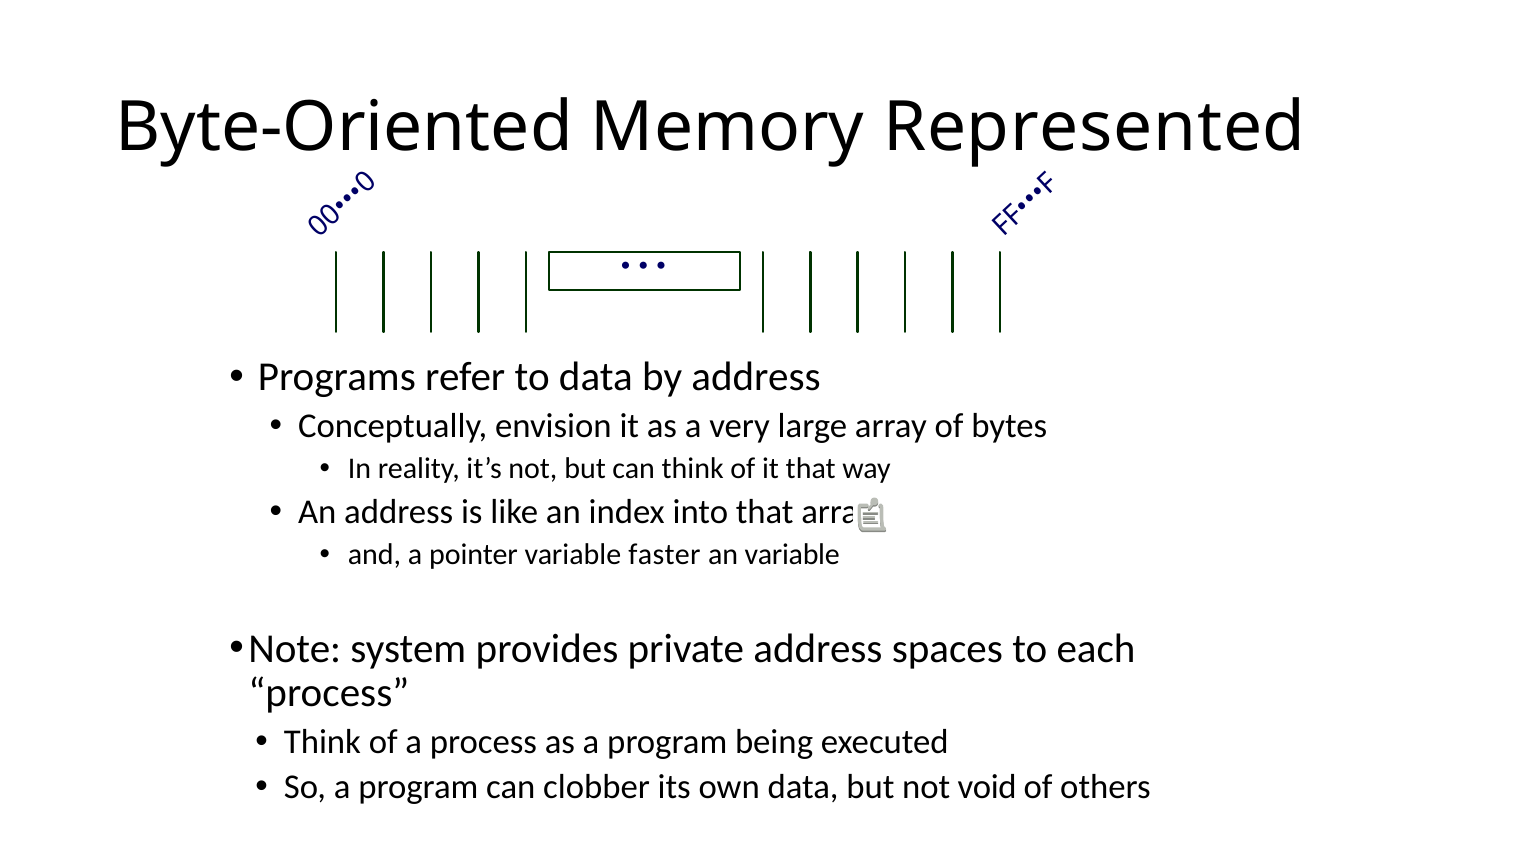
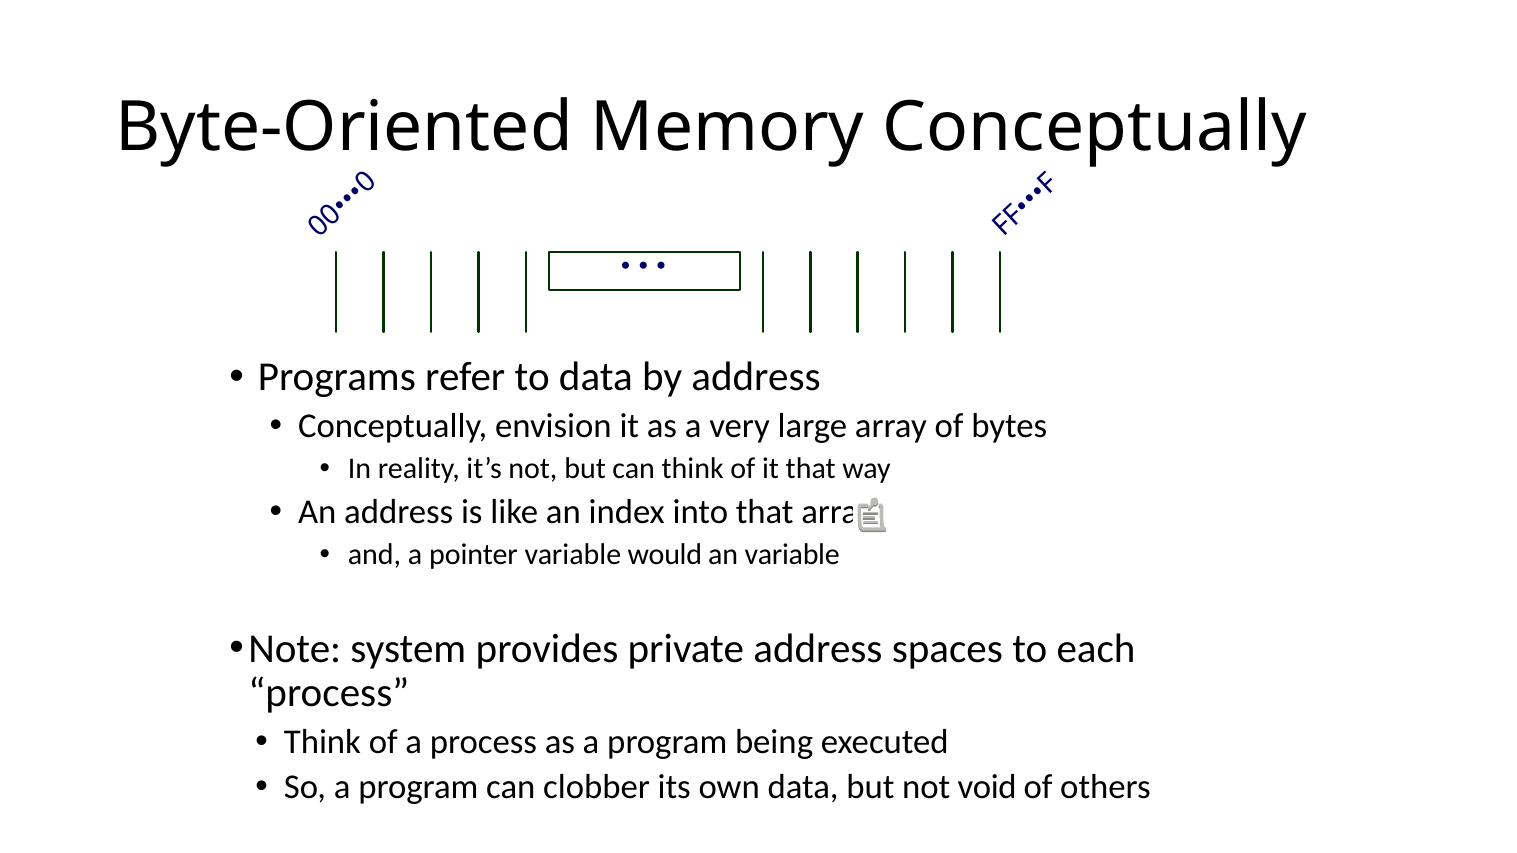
Memory Represented: Represented -> Conceptually
faster: faster -> would
